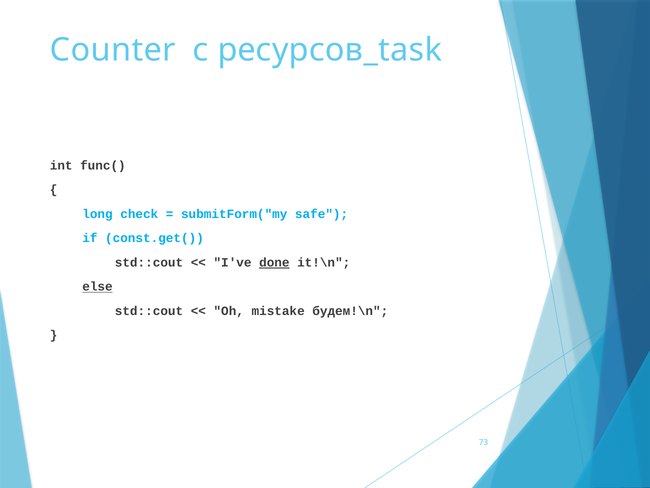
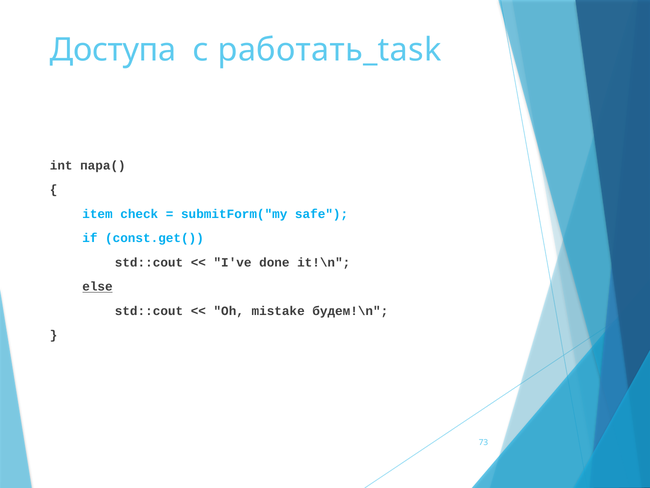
Counter: Counter -> Доступа
ресурсов_task: ресурсов_task -> работать_task
func(: func( -> пара(
long: long -> item
done underline: present -> none
